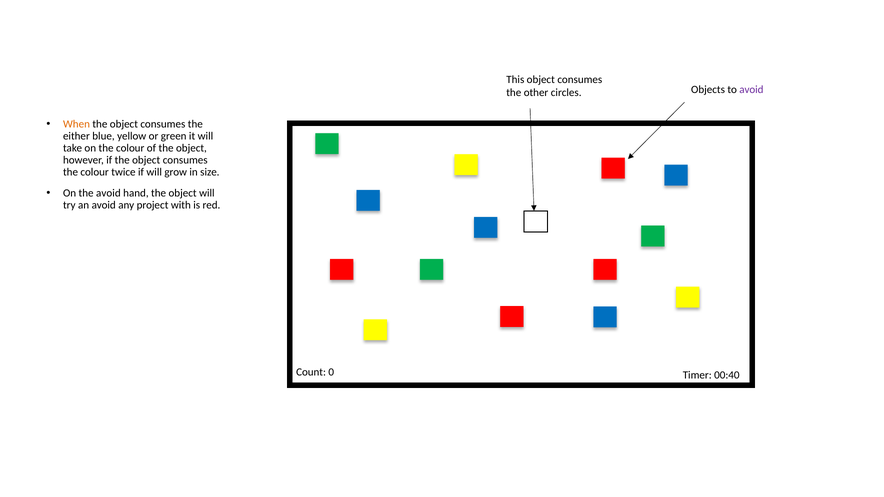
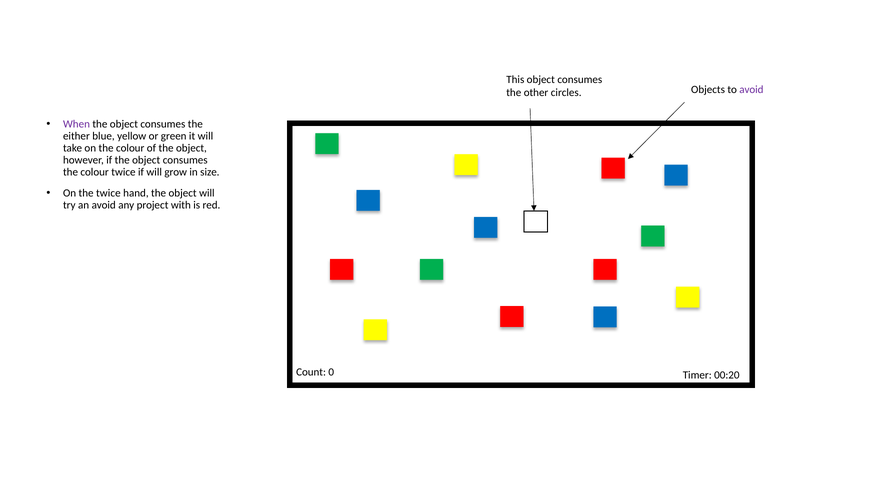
When colour: orange -> purple
the avoid: avoid -> twice
00:40: 00:40 -> 00:20
